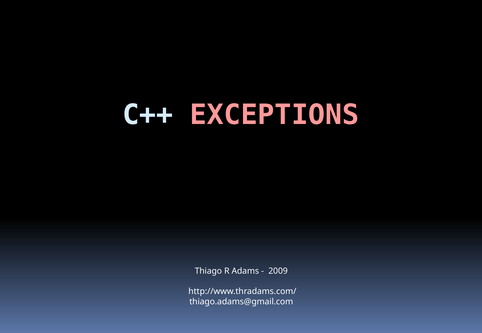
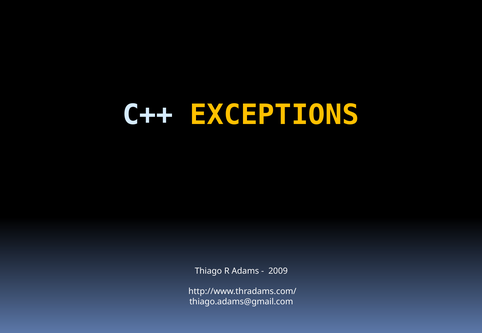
EXCEPTIONS colour: pink -> yellow
